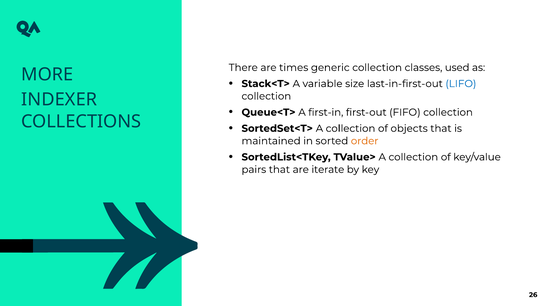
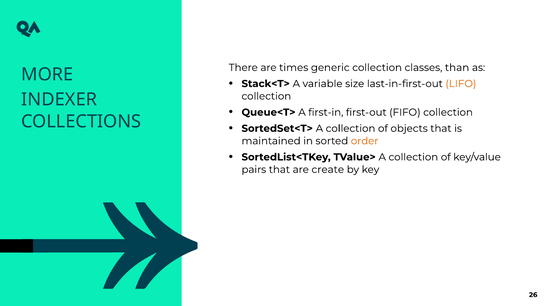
used: used -> than
LIFO colour: blue -> orange
iterate: iterate -> create
